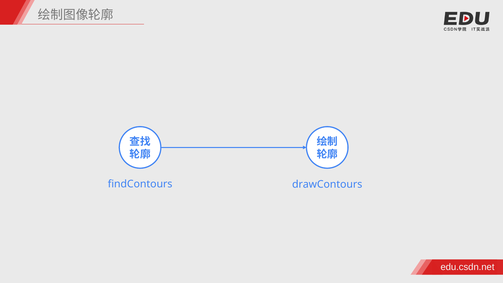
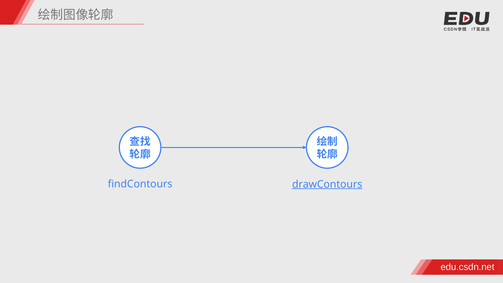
drawContours underline: none -> present
